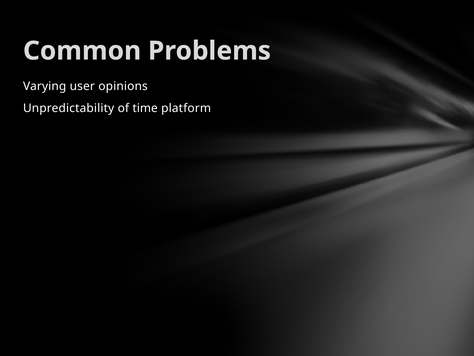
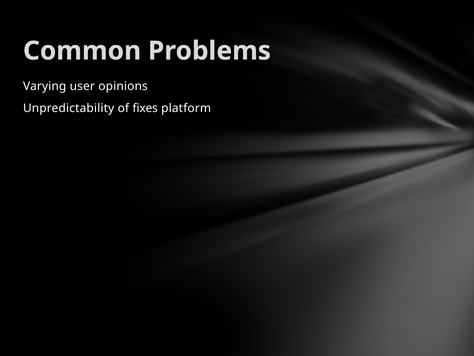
time: time -> fixes
